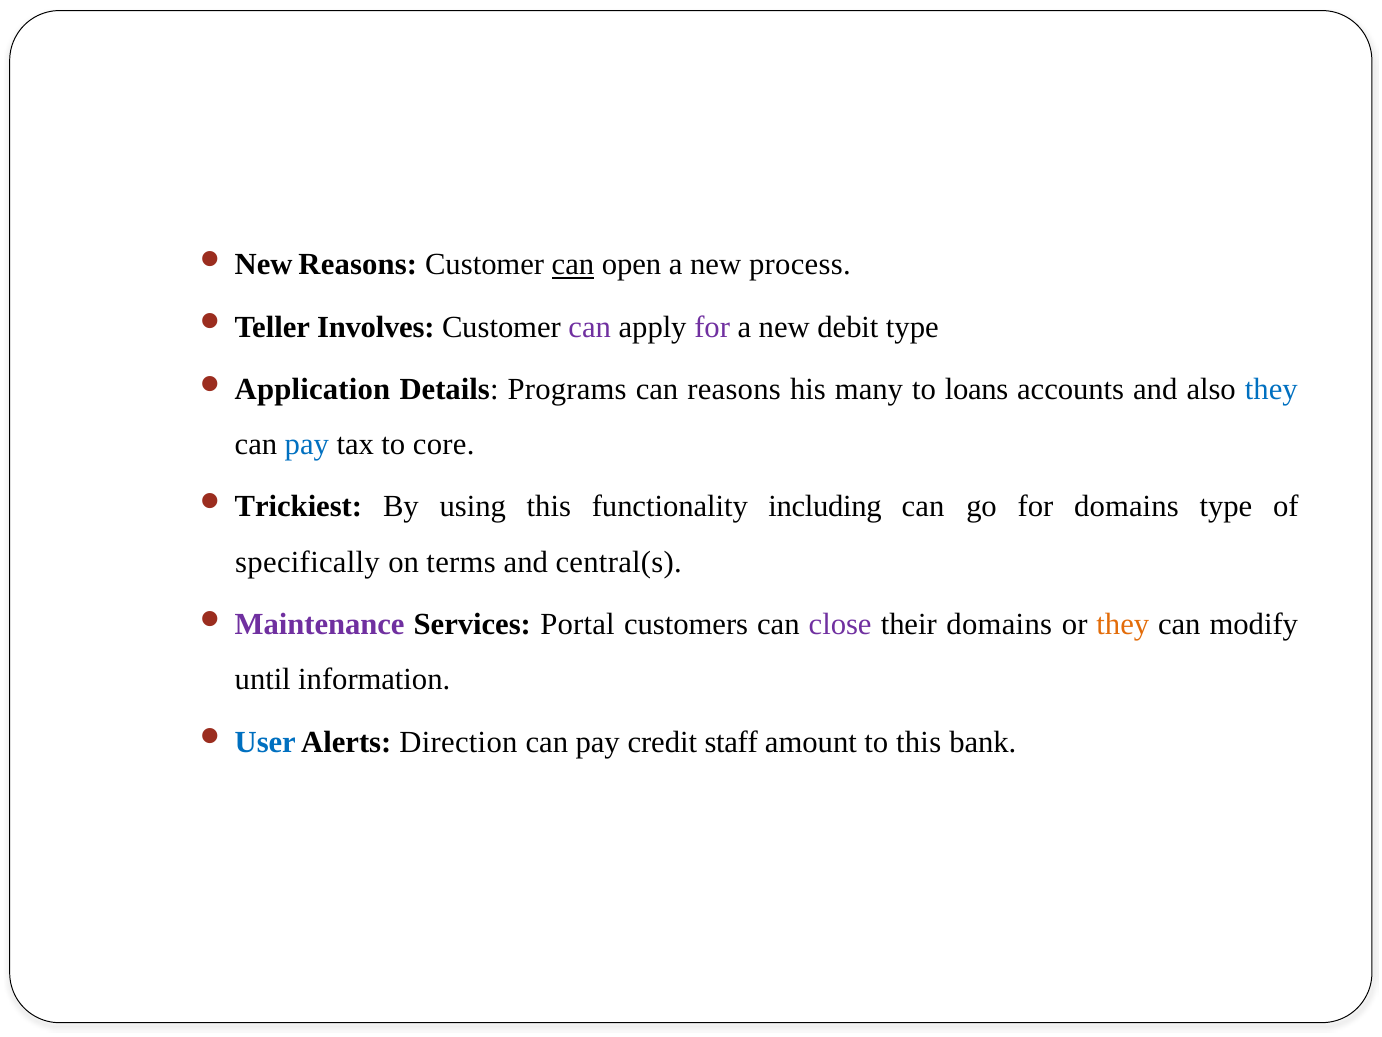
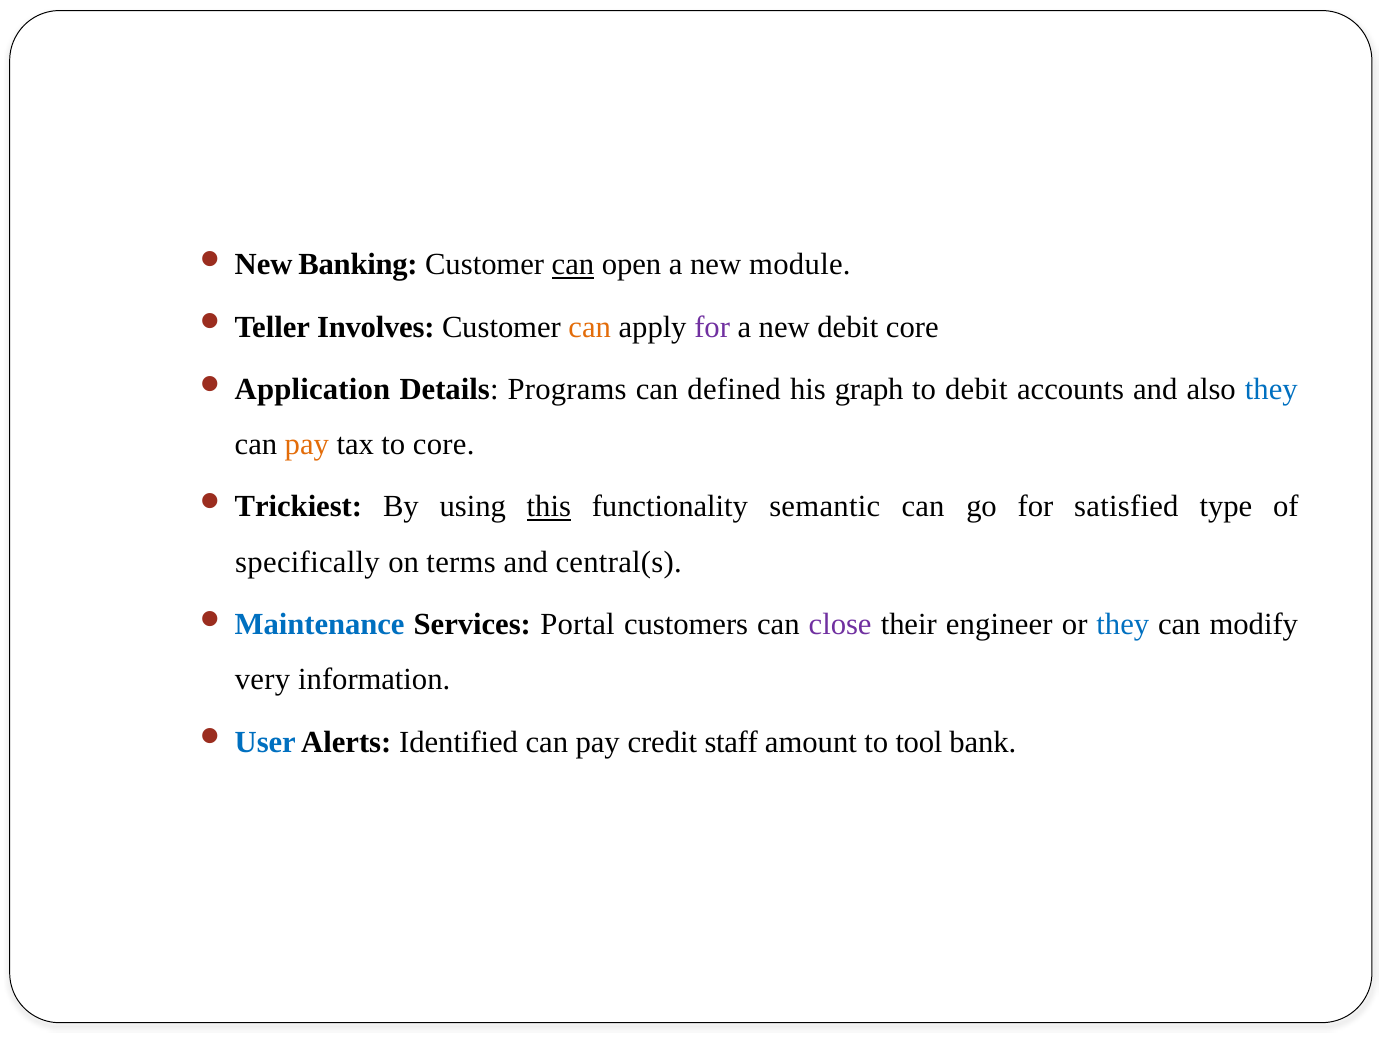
New Reasons: Reasons -> Banking
process: process -> module
can at (590, 327) colour: purple -> orange
debit type: type -> core
can reasons: reasons -> defined
many: many -> graph
to loans: loans -> debit
pay at (307, 444) colour: blue -> orange
this at (549, 507) underline: none -> present
including: including -> semantic
for domains: domains -> satisfied
Maintenance colour: purple -> blue
their domains: domains -> engineer
they at (1123, 624) colour: orange -> blue
until: until -> very
Direction: Direction -> Identified
to this: this -> tool
